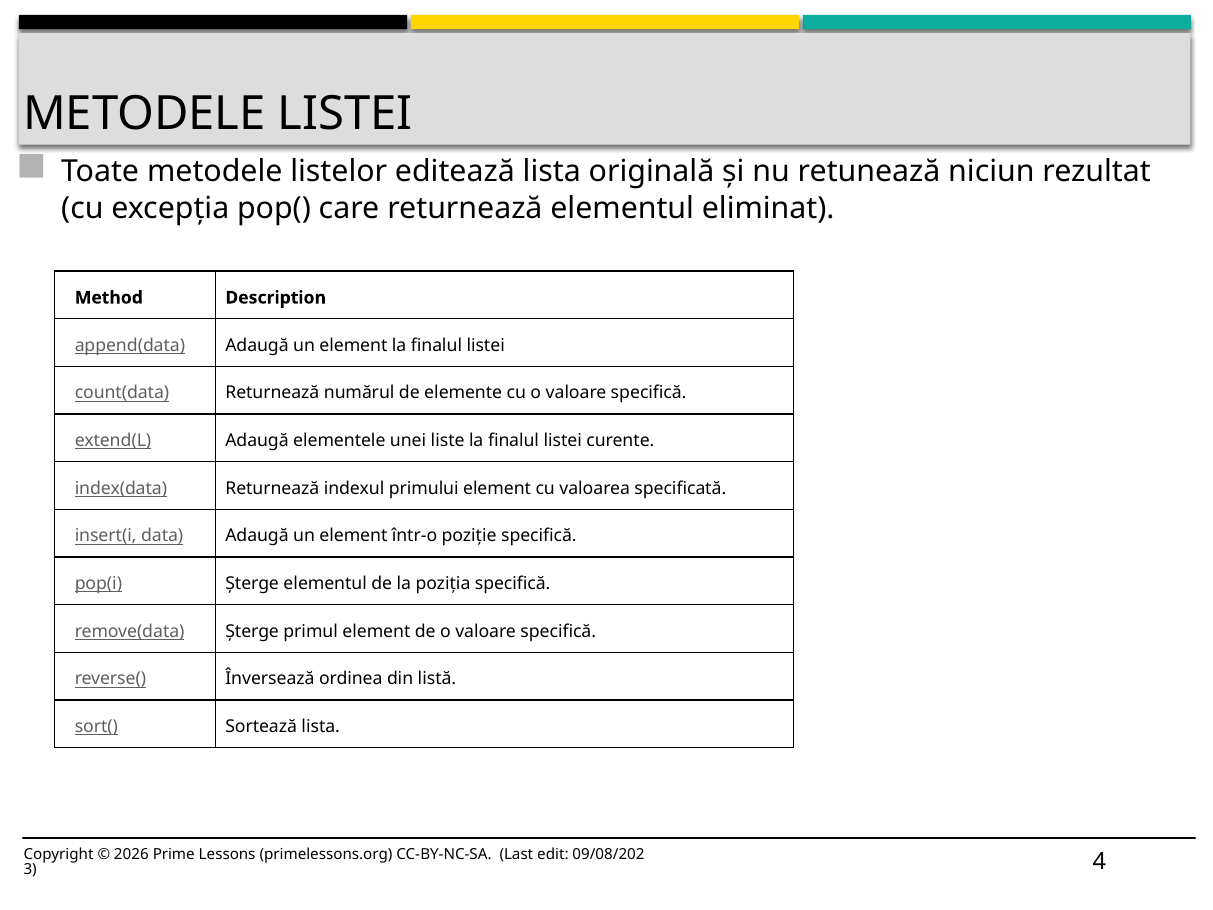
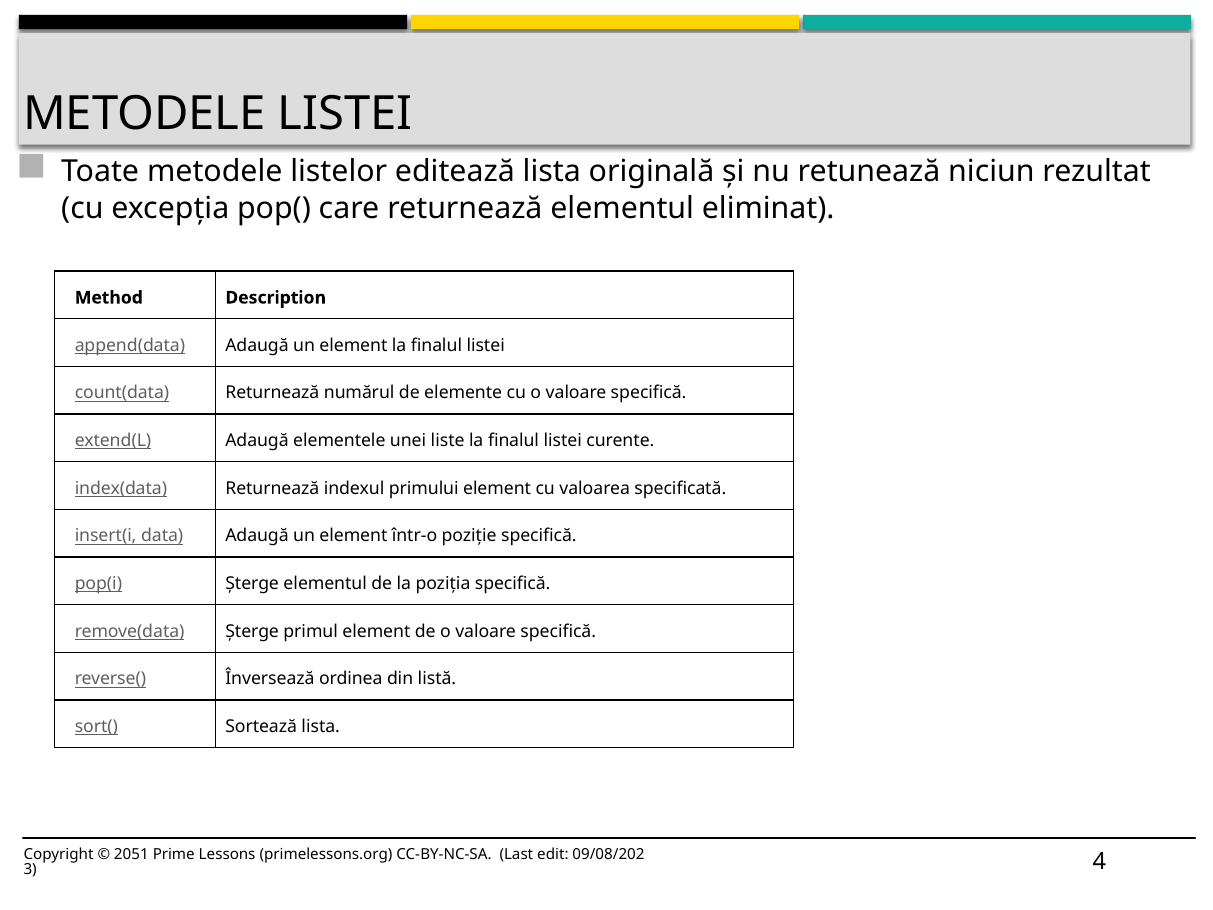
2026: 2026 -> 2051
